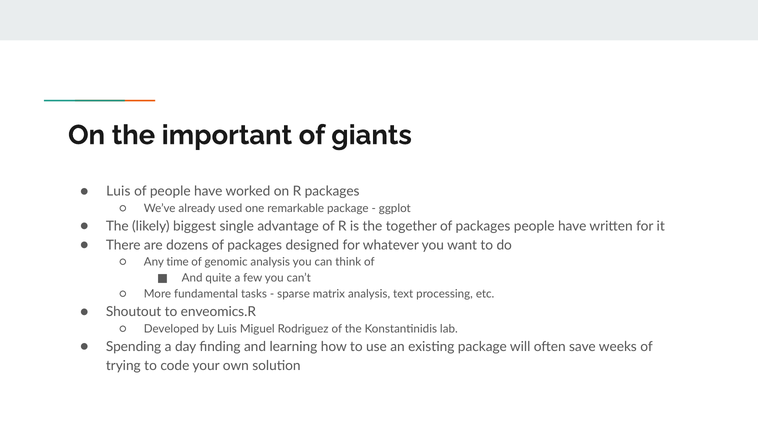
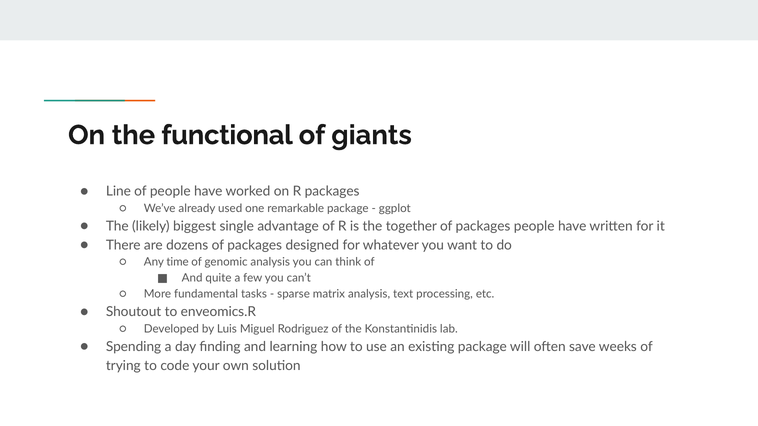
important: important -> functional
Luis at (118, 192): Luis -> Line
